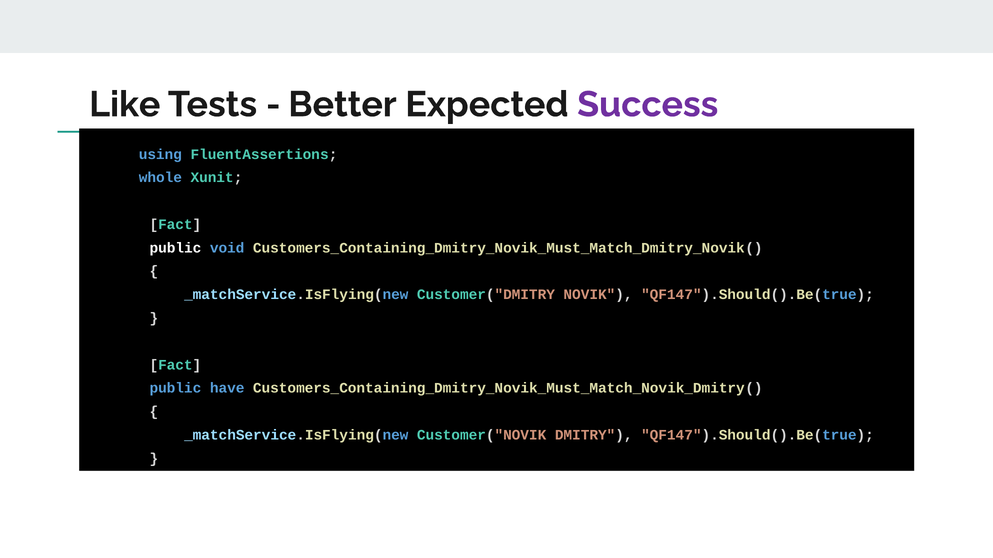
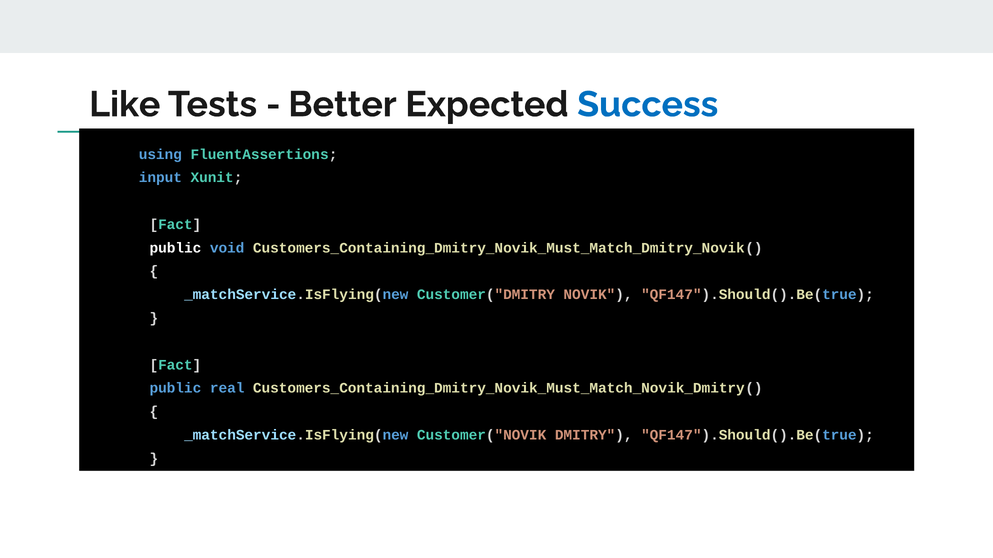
Success colour: purple -> blue
whole: whole -> input
have: have -> real
